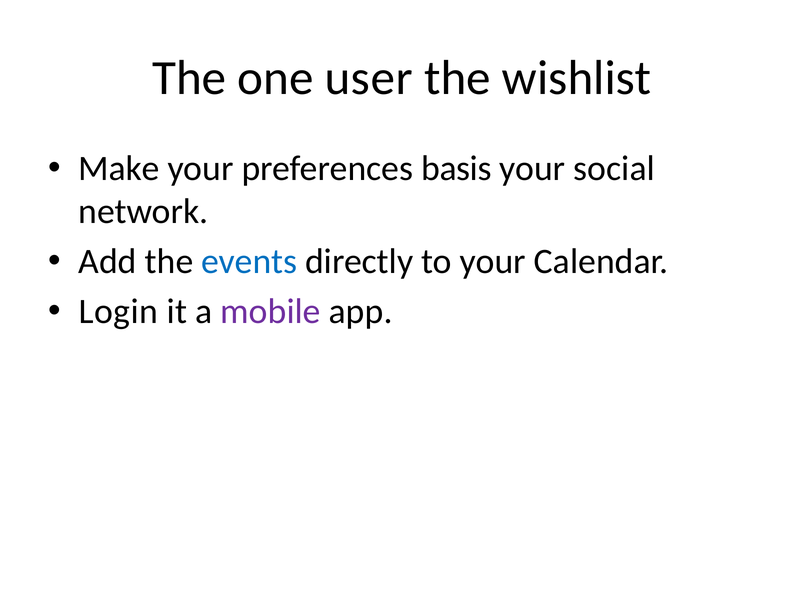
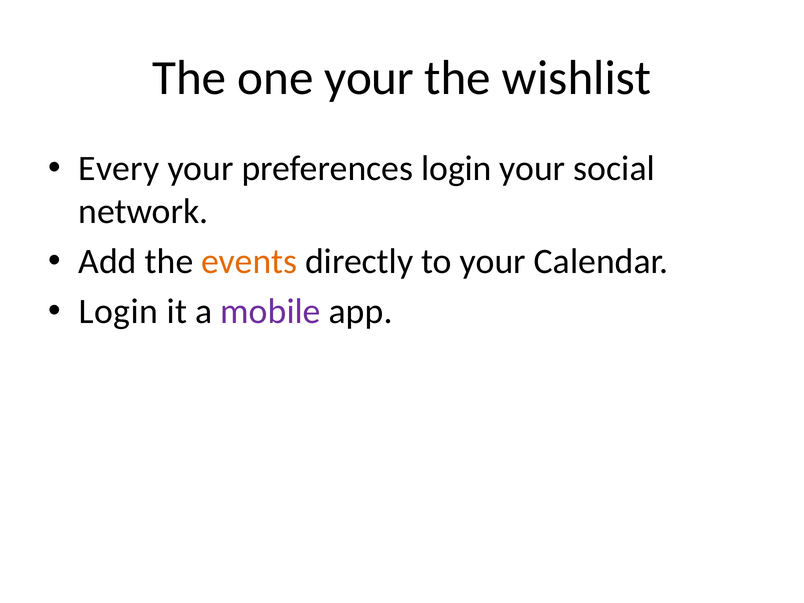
one user: user -> your
Make: Make -> Every
preferences basis: basis -> login
events colour: blue -> orange
